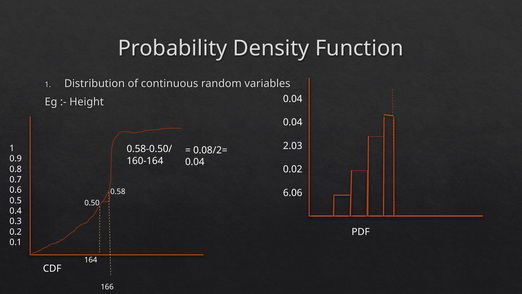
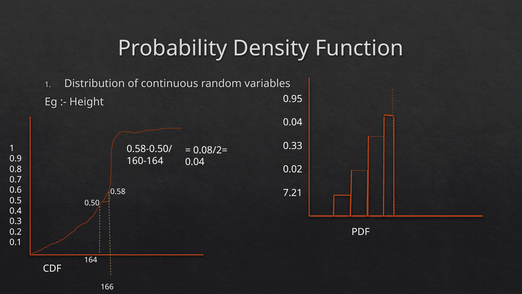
Height 0.04: 0.04 -> 0.95
2.03: 2.03 -> 0.33
6.06: 6.06 -> 7.21
